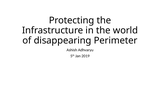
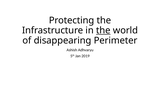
the at (103, 30) underline: none -> present
